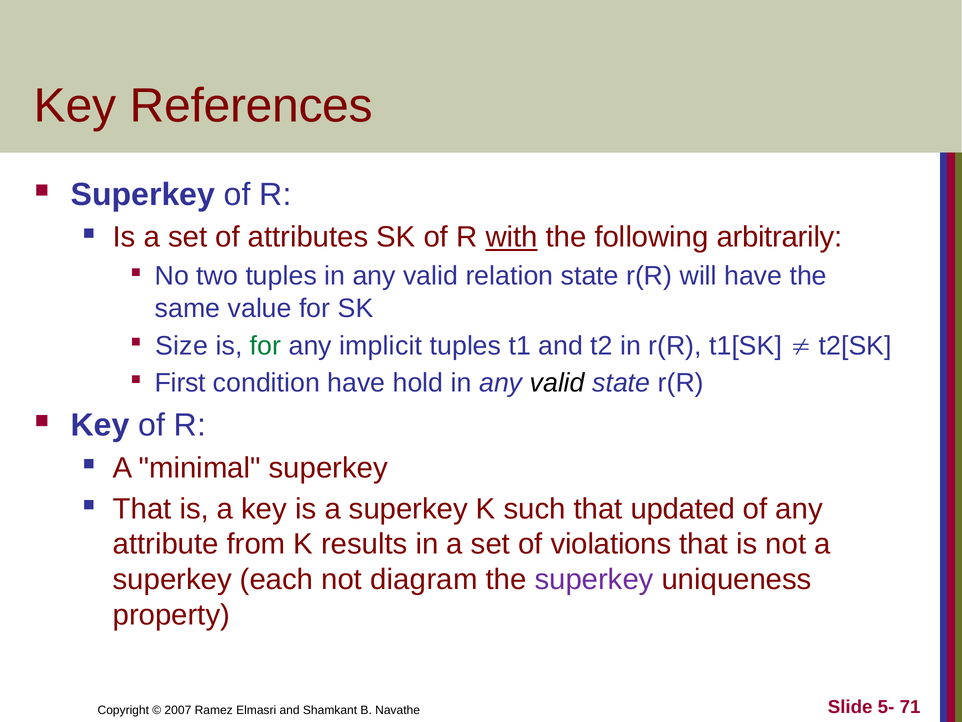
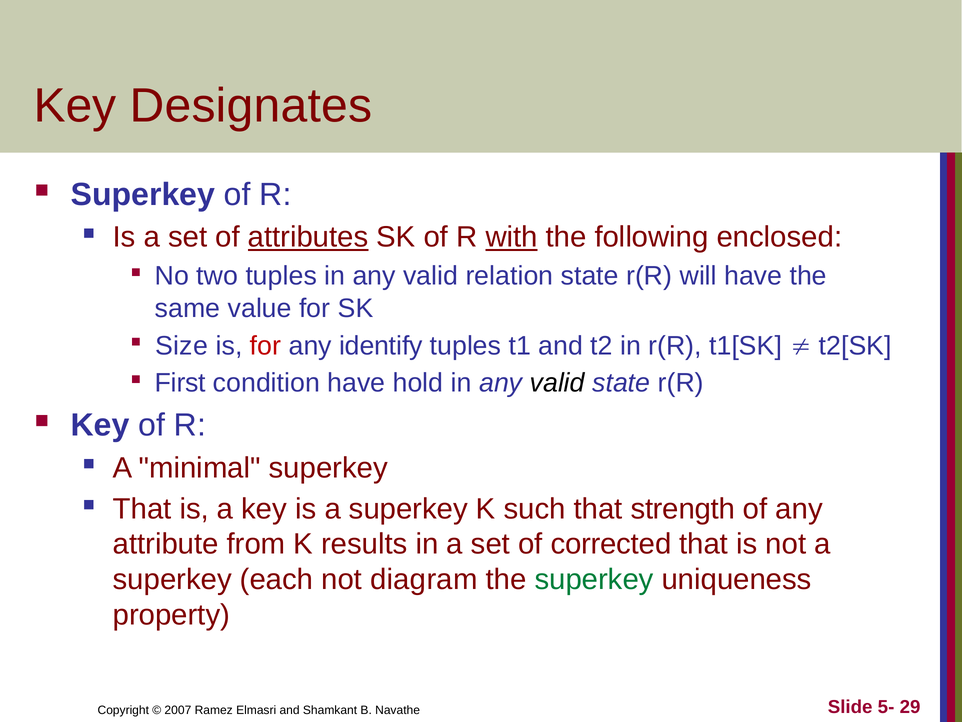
References: References -> Designates
attributes underline: none -> present
arbitrarily: arbitrarily -> enclosed
for at (266, 345) colour: green -> red
implicit: implicit -> identify
updated: updated -> strength
violations: violations -> corrected
superkey at (594, 579) colour: purple -> green
71: 71 -> 29
